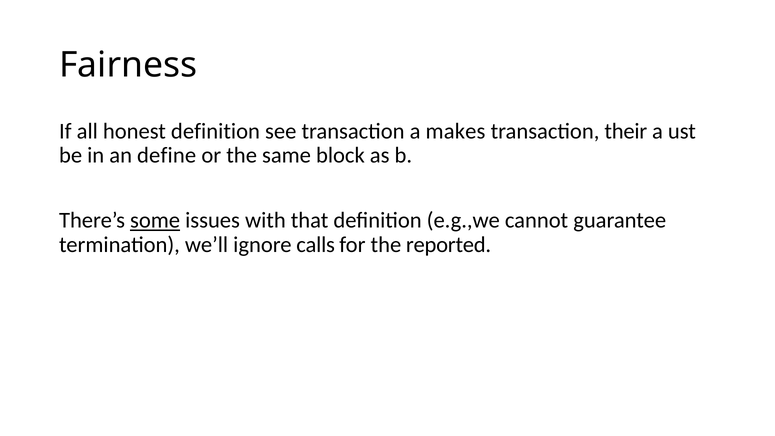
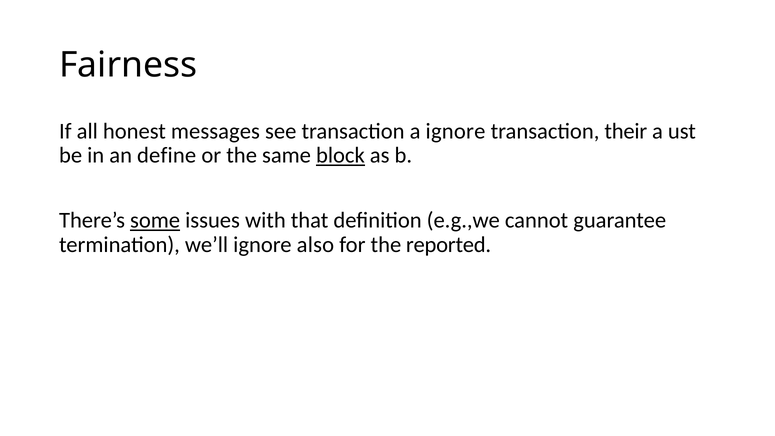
honest definition: definition -> messages
a makes: makes -> ignore
block underline: none -> present
calls: calls -> also
